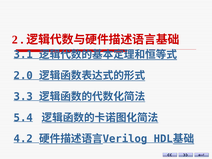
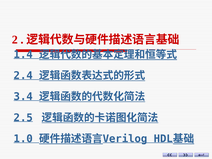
3.1: 3.1 -> 1.4
2.0: 2.0 -> 2.4
3.3: 3.3 -> 3.4
5.4: 5.4 -> 2.5
4.2: 4.2 -> 1.0
